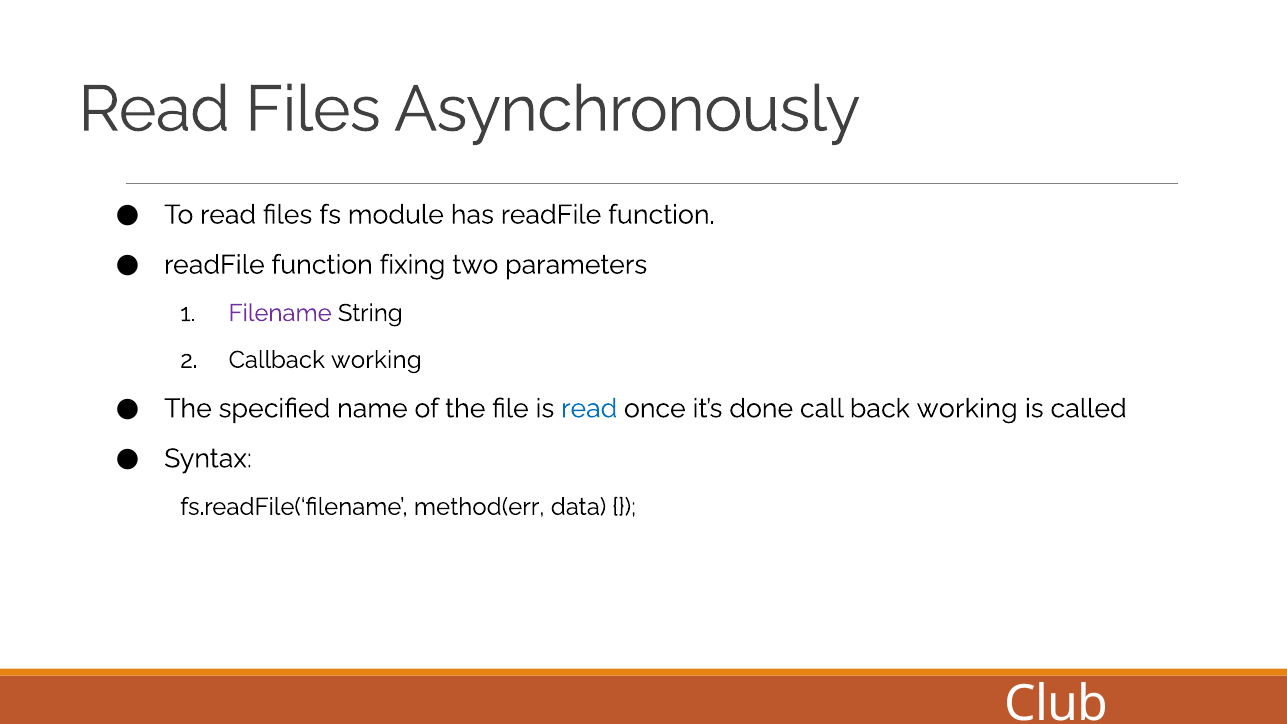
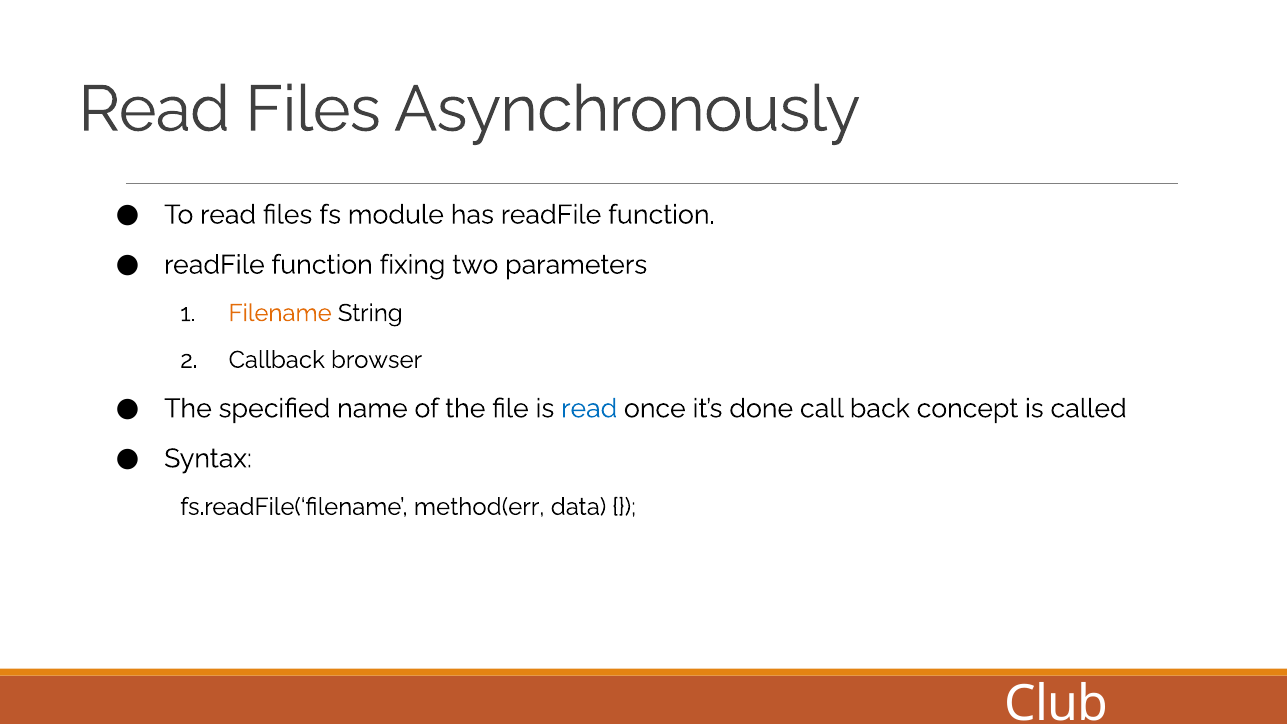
Filename colour: purple -> orange
Callback working: working -> browser
back working: working -> concept
